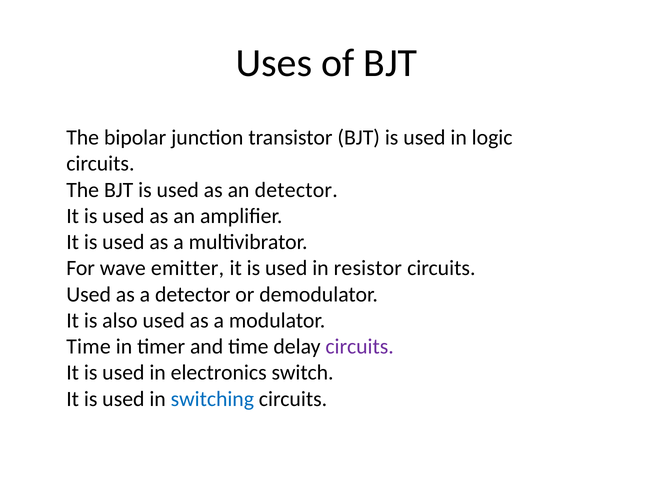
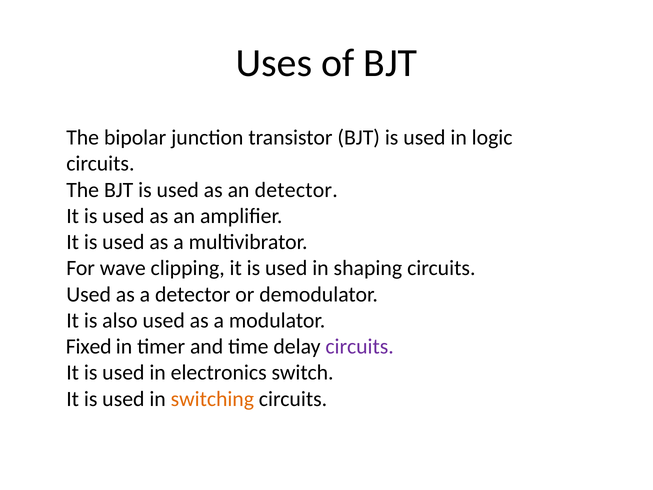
emitter: emitter -> clipping
resistor: resistor -> shaping
Time at (89, 346): Time -> Fixed
switching colour: blue -> orange
